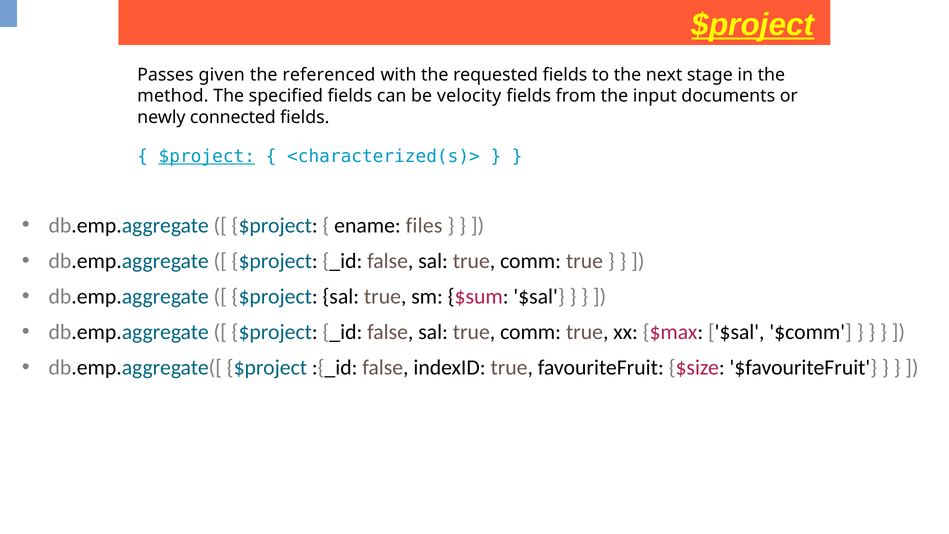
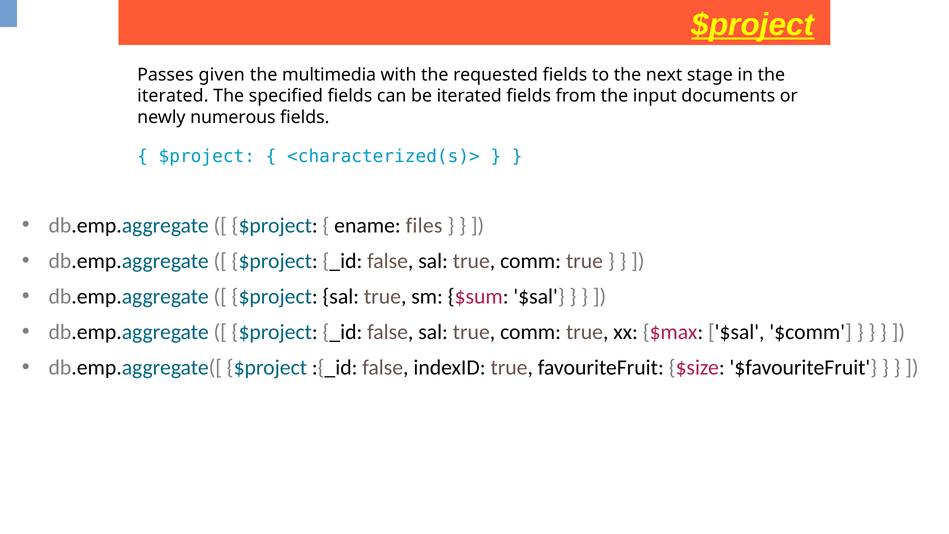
referenced: referenced -> multimedia
method at (173, 96): method -> iterated
be velocity: velocity -> iterated
connected: connected -> numerous
$project at (207, 156) underline: present -> none
